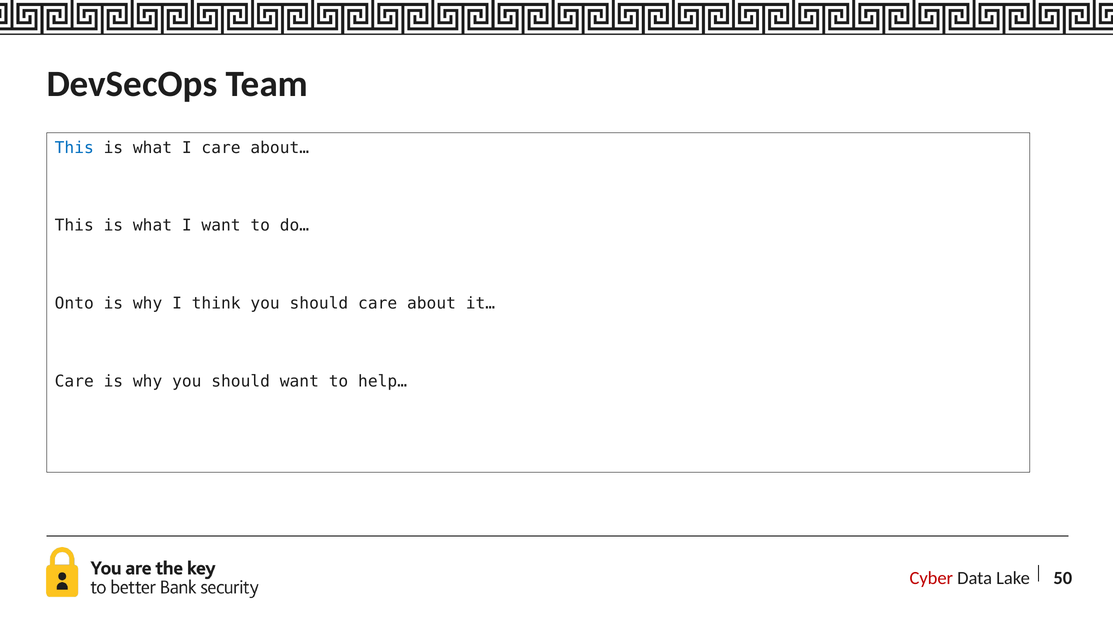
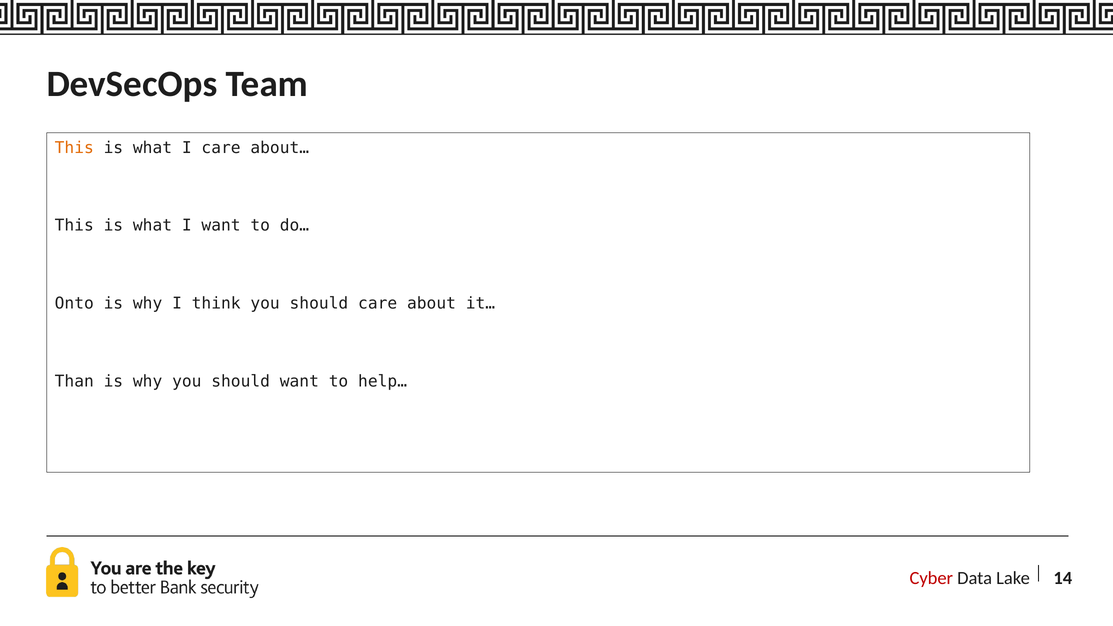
This at (74, 148) colour: blue -> orange
Care at (74, 382): Care -> Than
50: 50 -> 14
